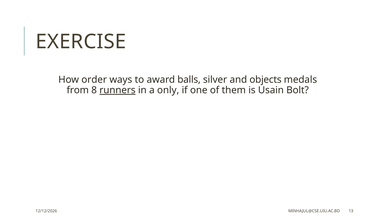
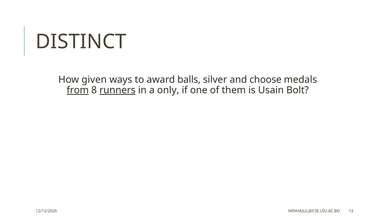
EXERCISE: EXERCISE -> DISTINCT
order: order -> given
objects: objects -> choose
from underline: none -> present
